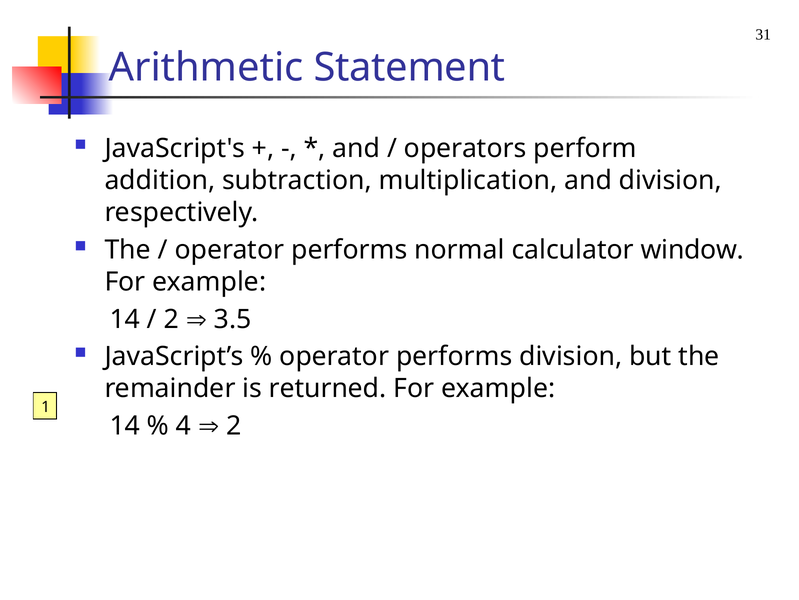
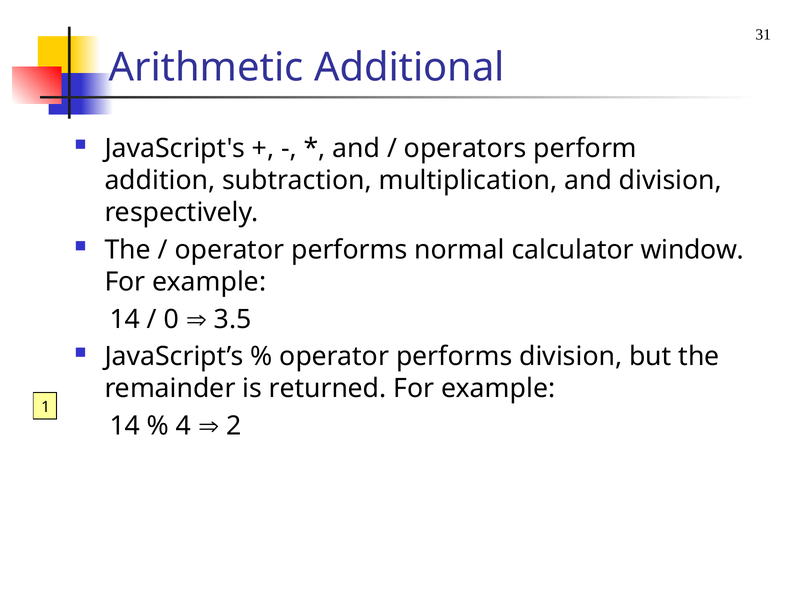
Statement: Statement -> Additional
2 at (171, 319): 2 -> 0
